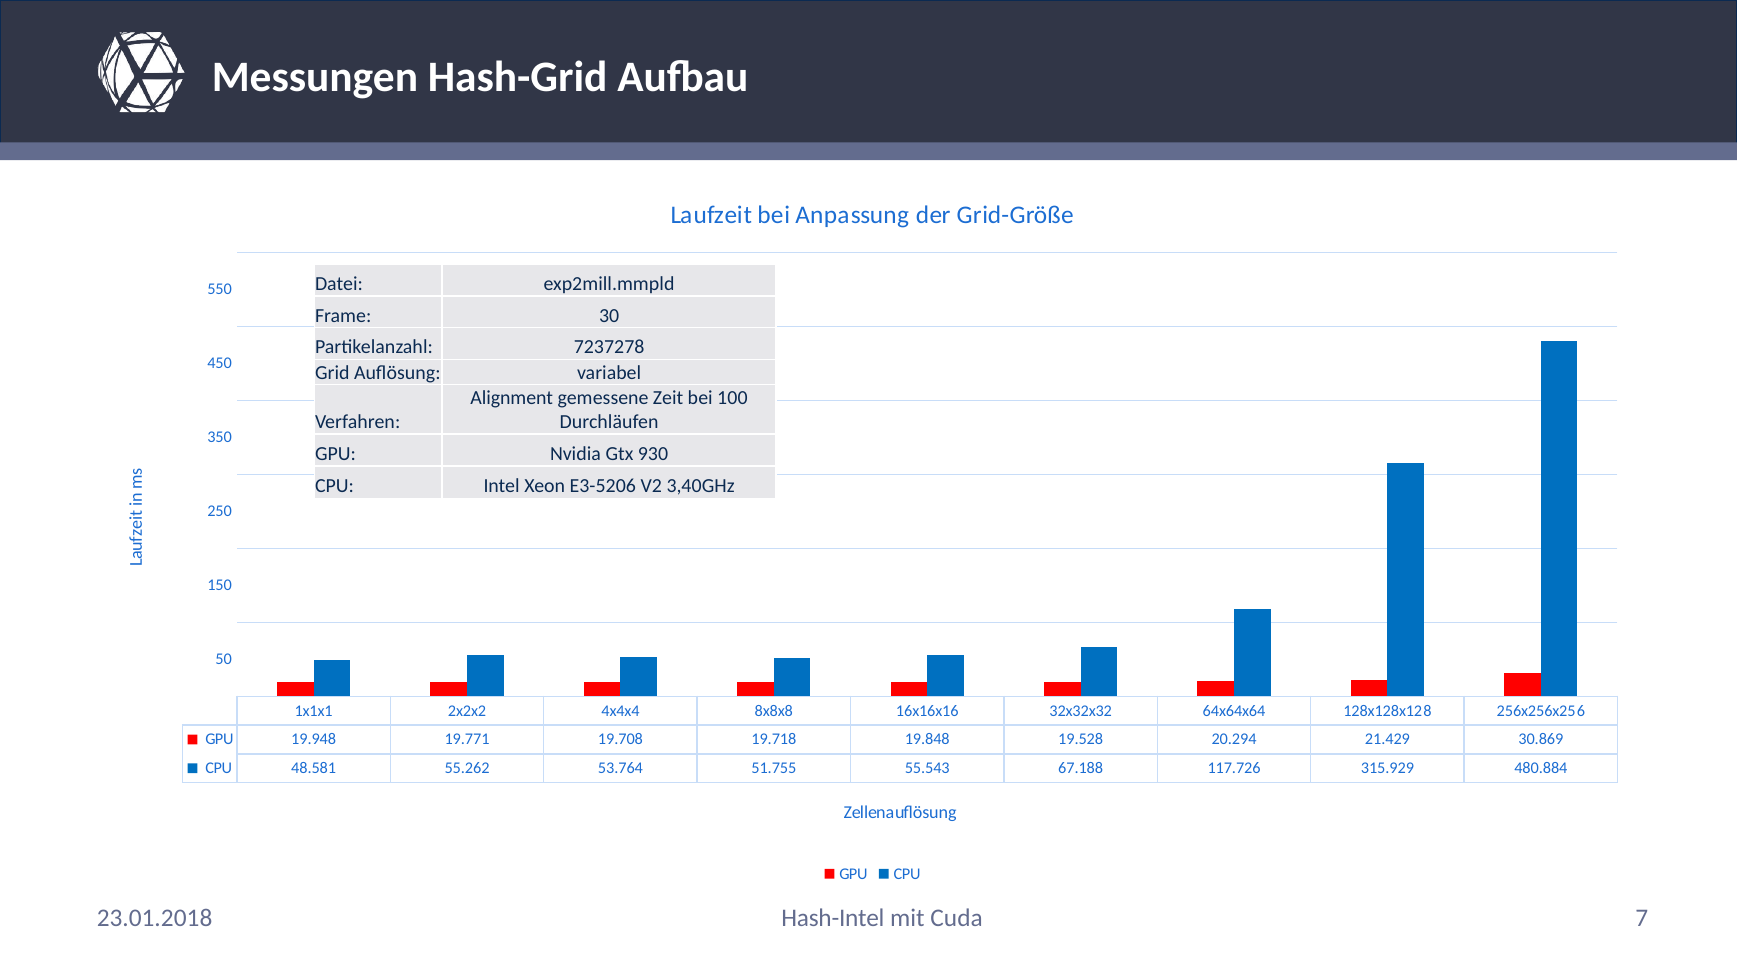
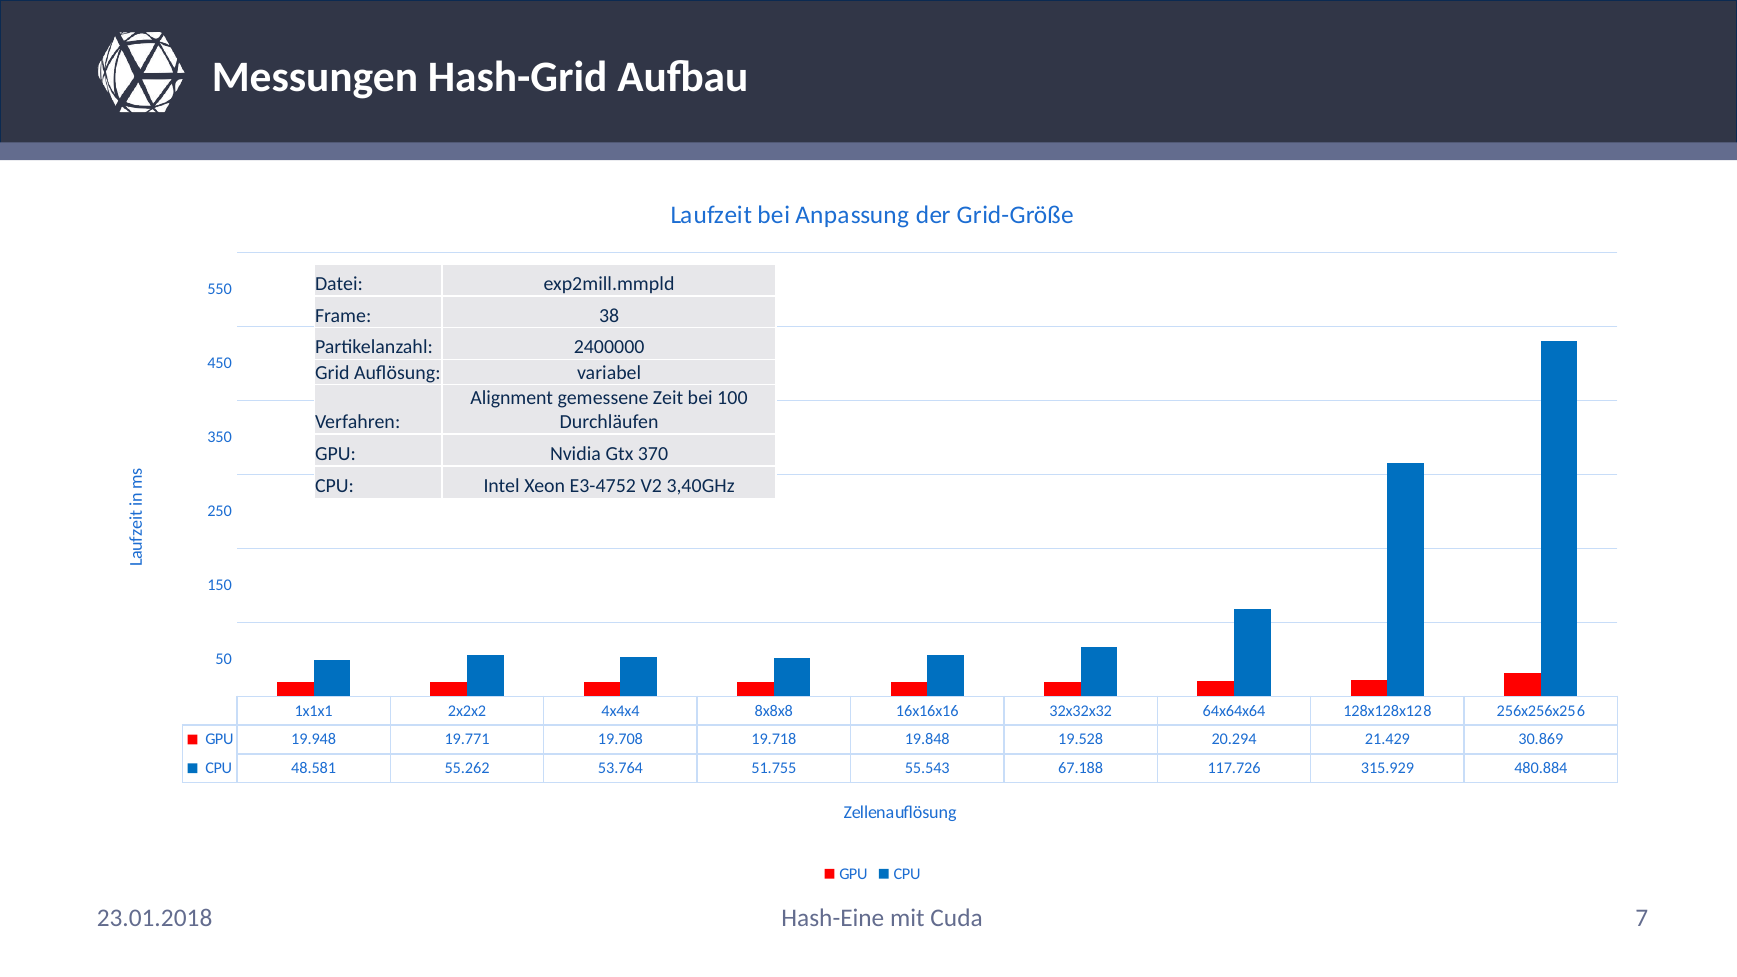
30: 30 -> 38
7237278: 7237278 -> 2400000
930: 930 -> 370
E3-5206: E3-5206 -> E3-4752
Hash-Intel: Hash-Intel -> Hash-Eine
